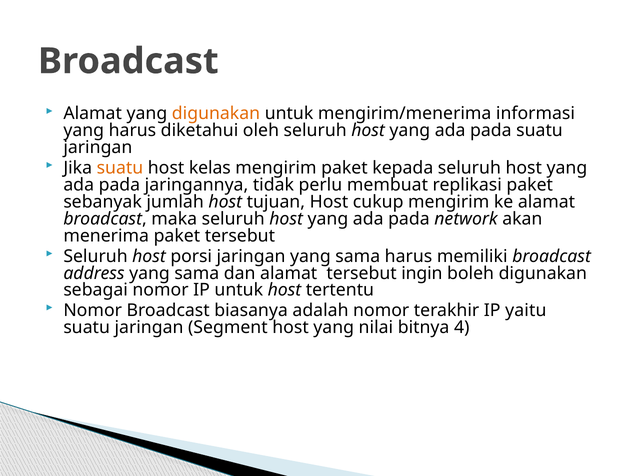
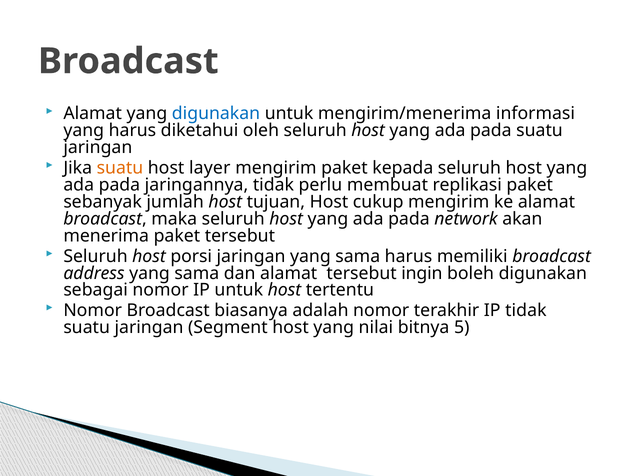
digunakan at (216, 114) colour: orange -> blue
kelas: kelas -> layer
IP yaitu: yaitu -> tidak
4: 4 -> 5
